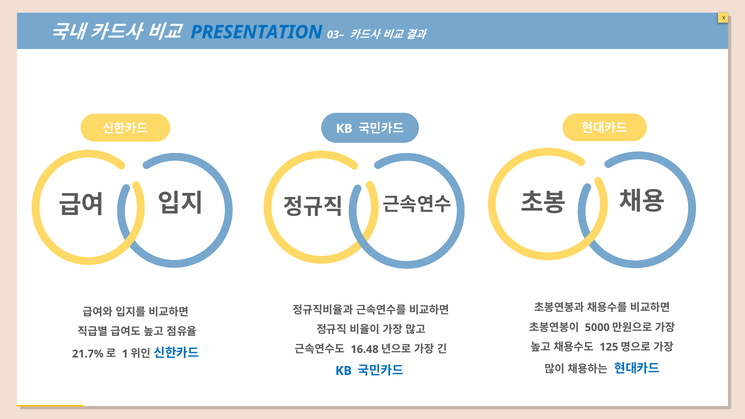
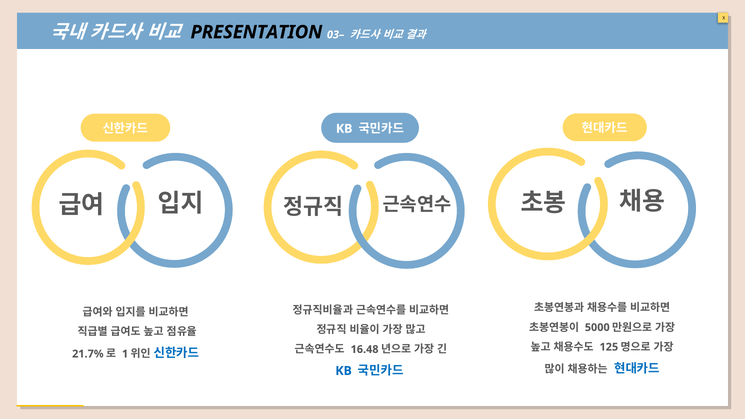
PRESENTATION colour: blue -> black
